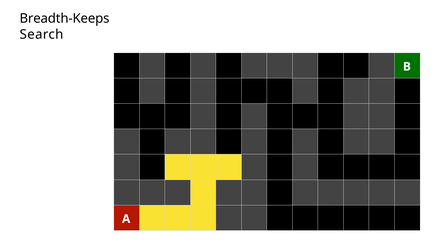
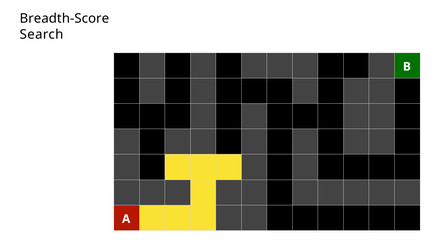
Breadth-Keeps: Breadth-Keeps -> Breadth-Score
